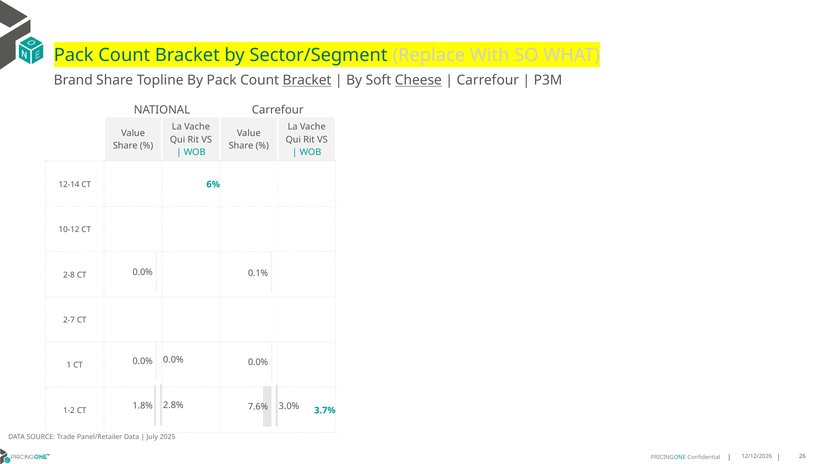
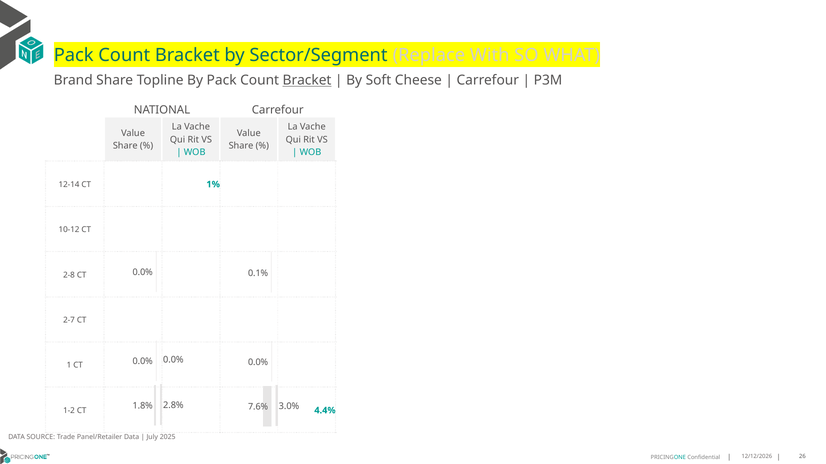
Cheese underline: present -> none
6%: 6% -> 1%
3.7%: 3.7% -> 4.4%
